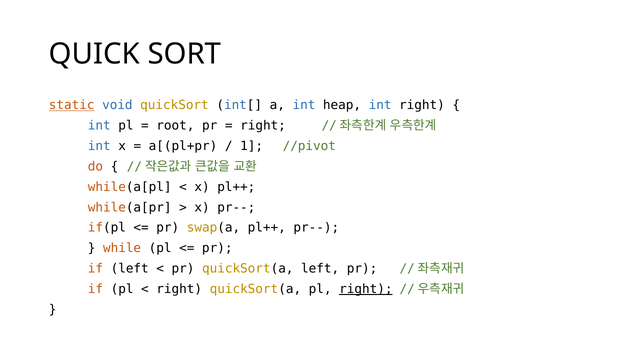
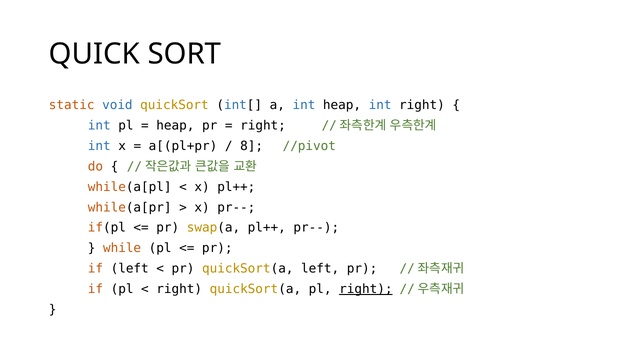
static underline: present -> none
root at (175, 126): root -> heap
1: 1 -> 8
